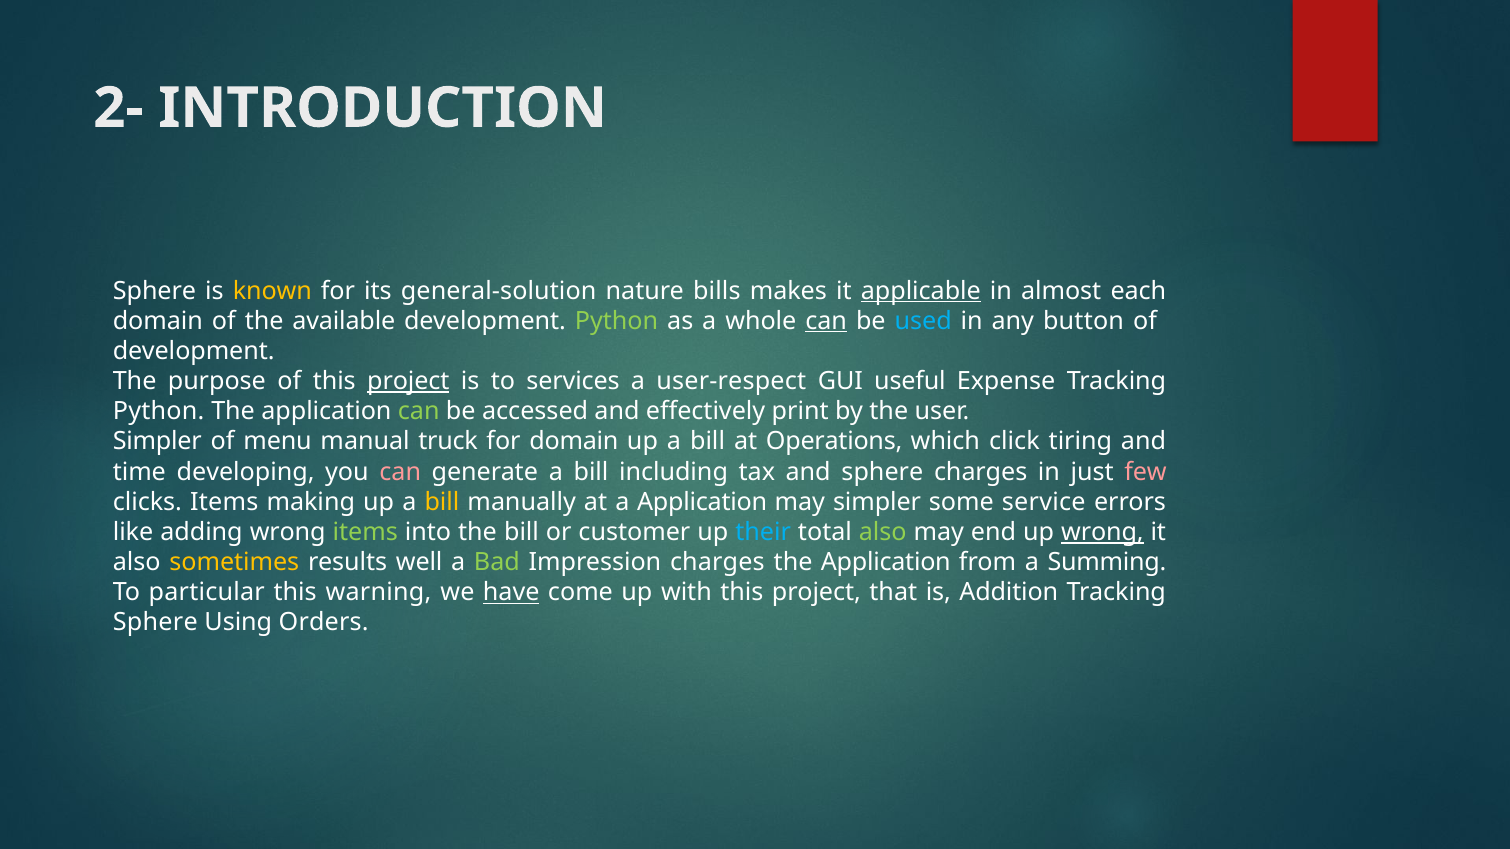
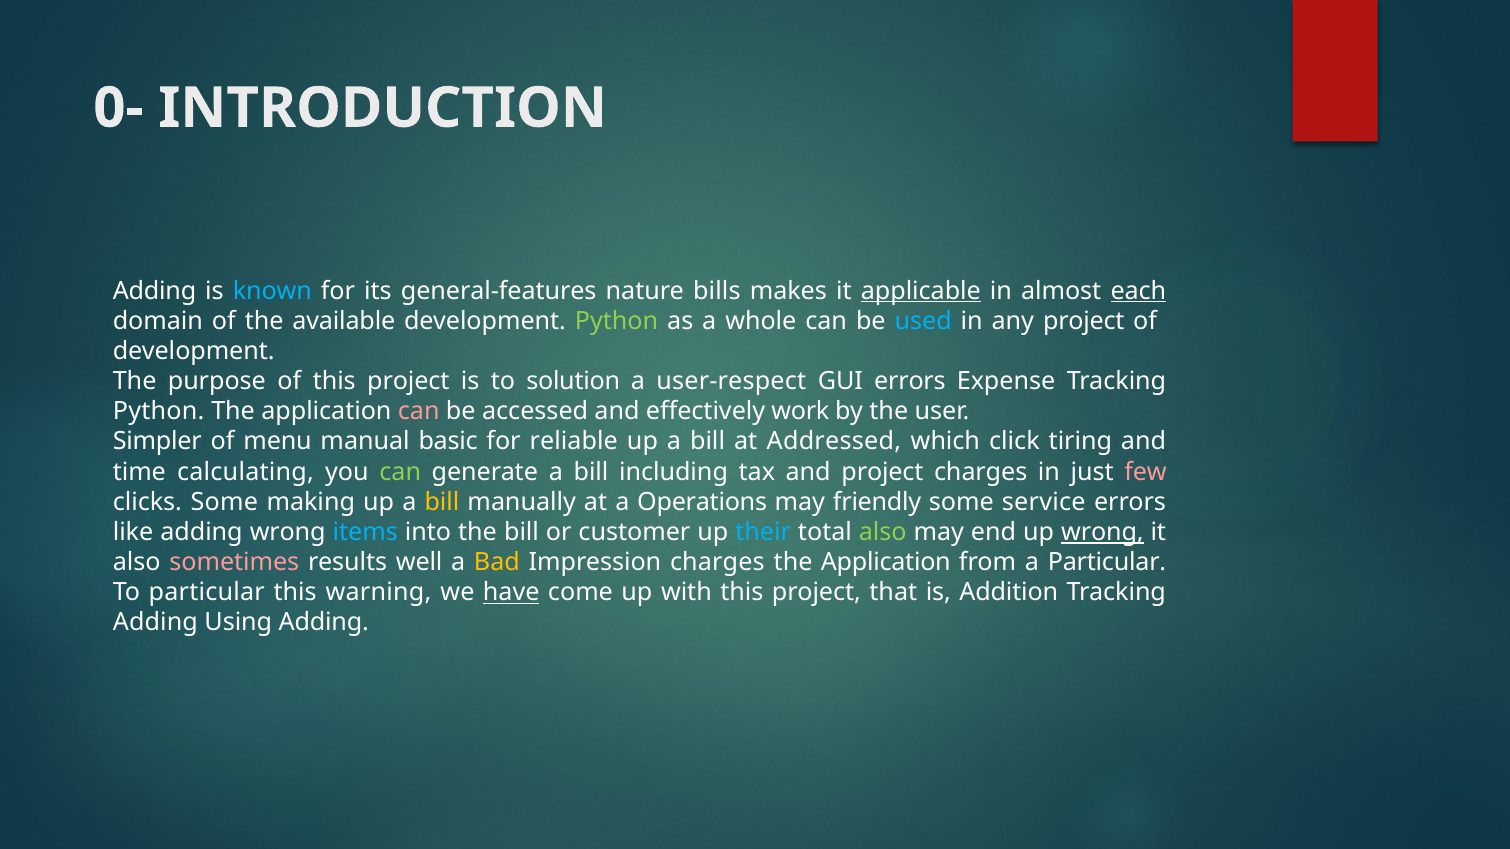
2-: 2- -> 0-
Sphere at (154, 291): Sphere -> Adding
known colour: yellow -> light blue
general-solution: general-solution -> general-features
each underline: none -> present
can at (826, 321) underline: present -> none
any button: button -> project
project at (408, 381) underline: present -> none
services: services -> solution
GUI useful: useful -> errors
can at (419, 412) colour: light green -> pink
print: print -> work
truck: truck -> basic
for domain: domain -> reliable
Operations: Operations -> Addressed
developing: developing -> calculating
can at (400, 472) colour: pink -> light green
and sphere: sphere -> project
clicks Items: Items -> Some
a Application: Application -> Operations
may simpler: simpler -> friendly
items at (365, 532) colour: light green -> light blue
sometimes colour: yellow -> pink
Bad colour: light green -> yellow
a Summing: Summing -> Particular
Sphere at (155, 623): Sphere -> Adding
Using Orders: Orders -> Adding
